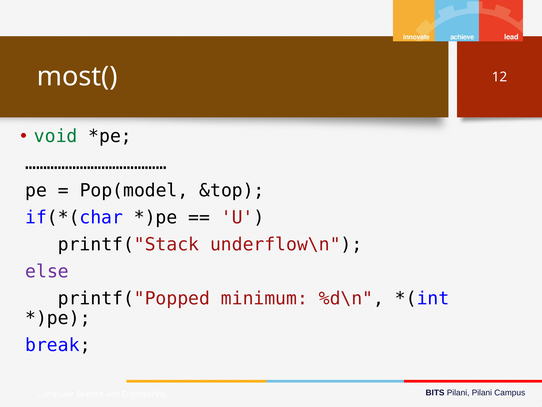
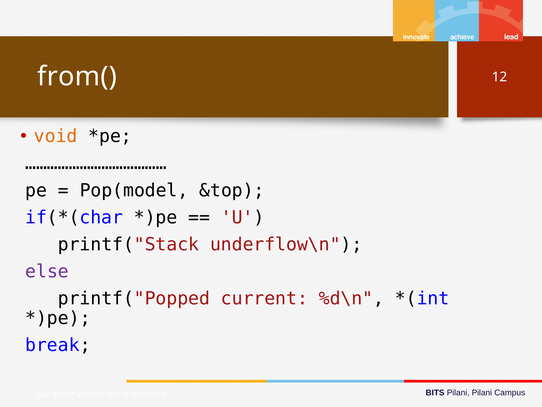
most(: most( -> from(
void colour: green -> orange
minimum: minimum -> current
